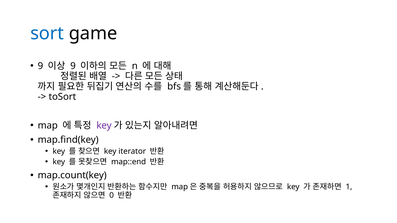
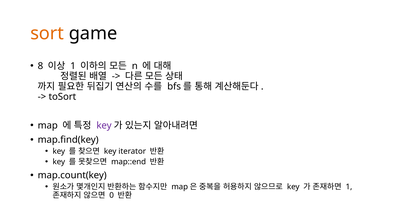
sort colour: blue -> orange
9 at (40, 66): 9 -> 8
9 at (73, 66): 9 -> 1
